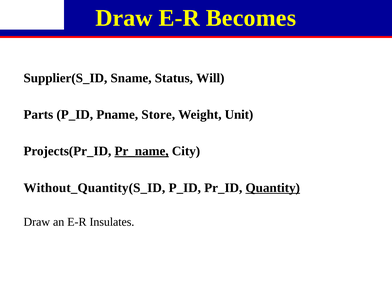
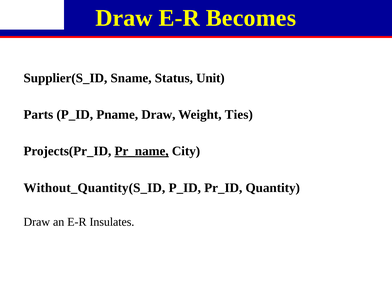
Will: Will -> Unit
Pname Store: Store -> Draw
Unit: Unit -> Ties
Quantity underline: present -> none
